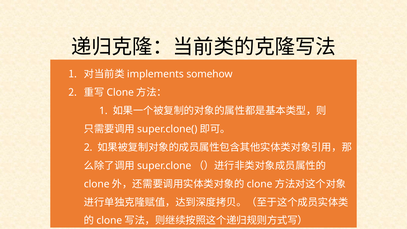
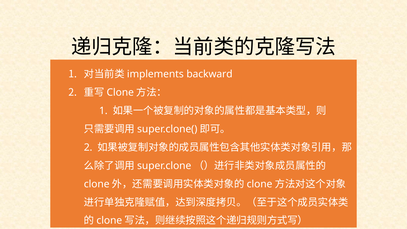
somehow: somehow -> backward
